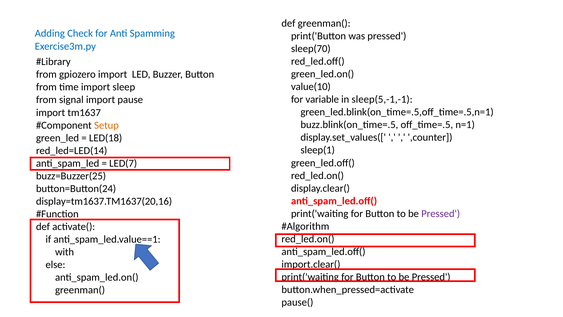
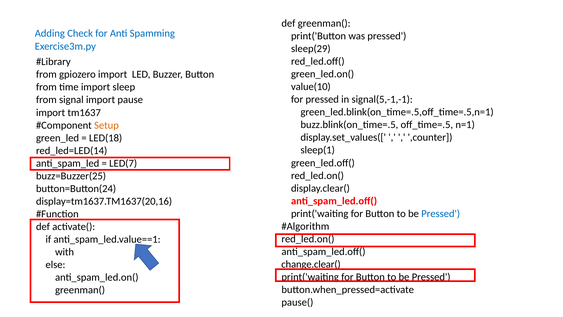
sleep(70: sleep(70 -> sleep(29
for variable: variable -> pressed
sleep(5,-1,-1: sleep(5,-1,-1 -> signal(5,-1,-1
Pressed at (441, 213) colour: purple -> blue
import.clear(: import.clear( -> change.clear(
